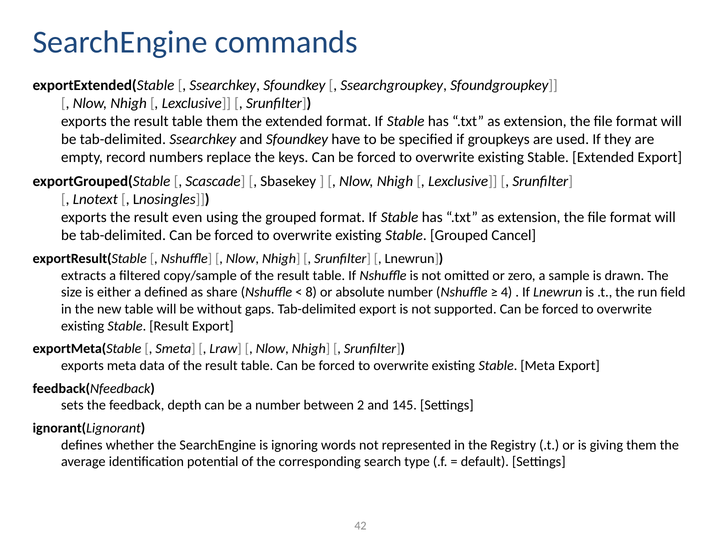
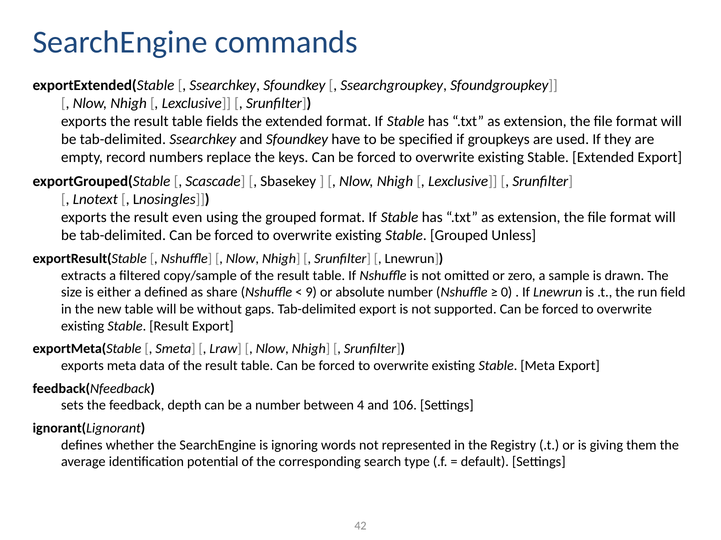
table them: them -> fields
Cancel: Cancel -> Unless
8: 8 -> 9
4: 4 -> 0
2: 2 -> 4
145: 145 -> 106
